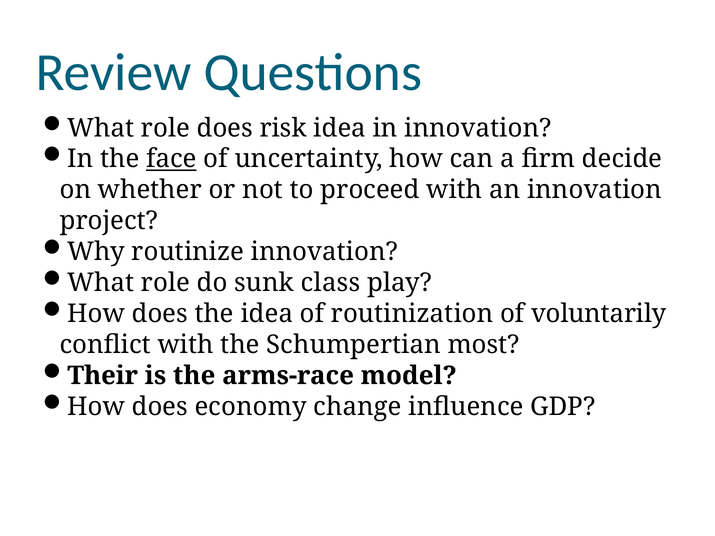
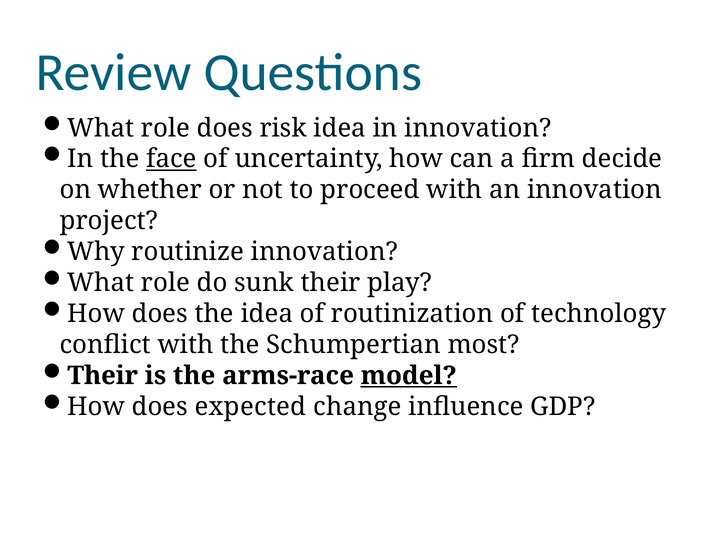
sunk class: class -> their
voluntarily: voluntarily -> technology
model underline: none -> present
economy: economy -> expected
